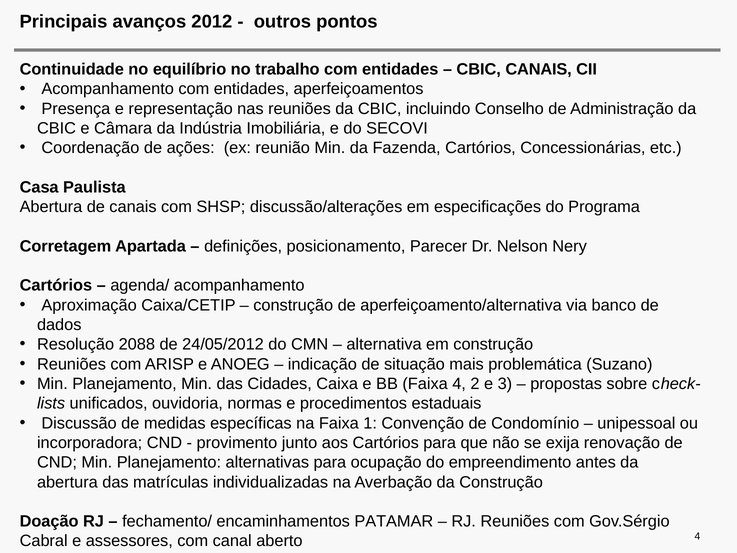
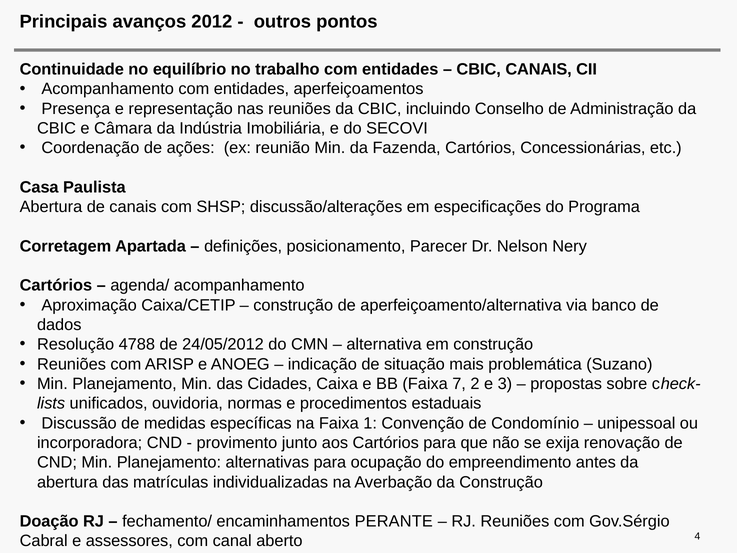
2088: 2088 -> 4788
Faixa 4: 4 -> 7
PATAMAR: PATAMAR -> PERANTE
